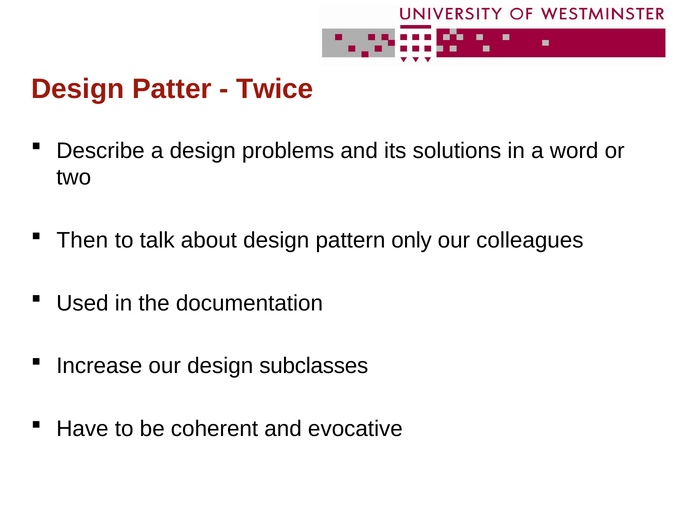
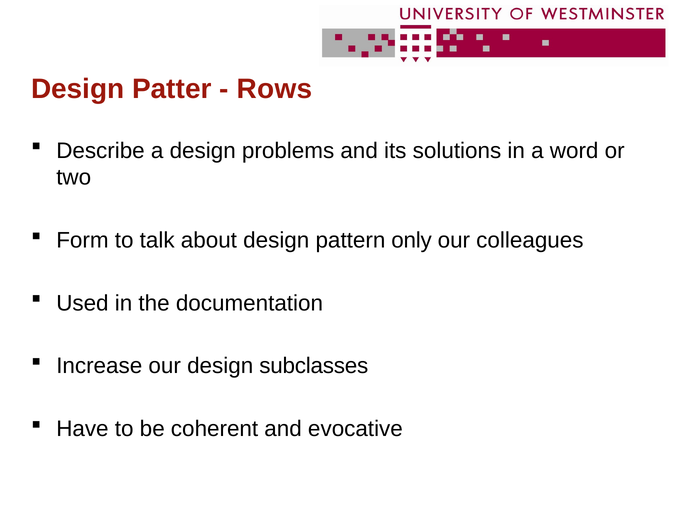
Twice: Twice -> Rows
Then: Then -> Form
